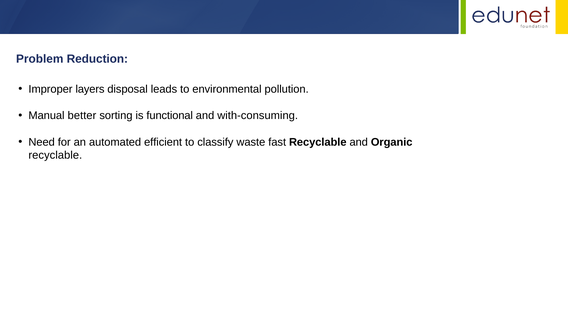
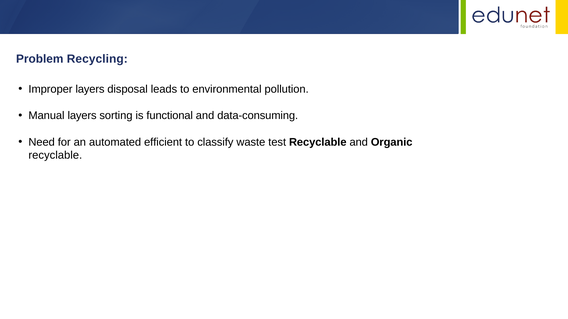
Reduction: Reduction -> Recycling
Manual better: better -> layers
with-consuming: with-consuming -> data-consuming
fast: fast -> test
